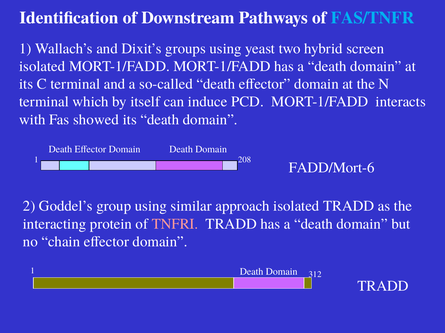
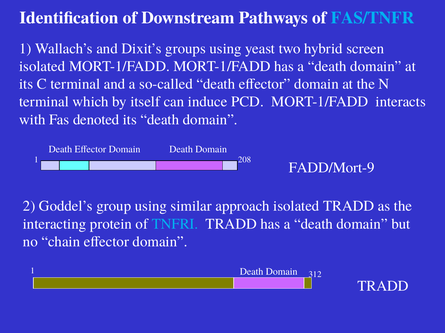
showed: showed -> denoted
FADD/Mort-6: FADD/Mort-6 -> FADD/Mort-9
TNFRI colour: pink -> light blue
